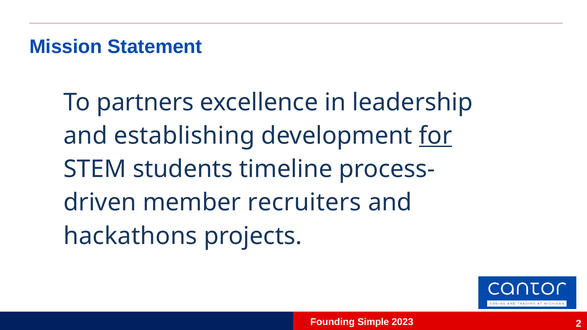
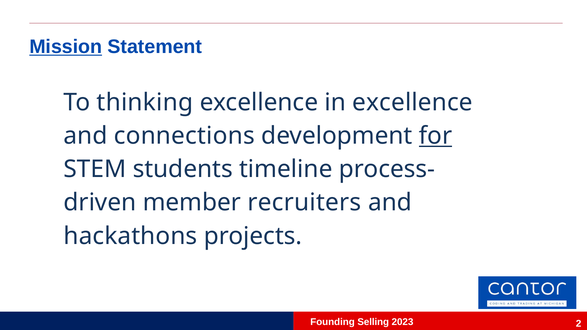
Mission underline: none -> present
partners: partners -> thinking
in leadership: leadership -> excellence
establishing: establishing -> connections
Simple: Simple -> Selling
